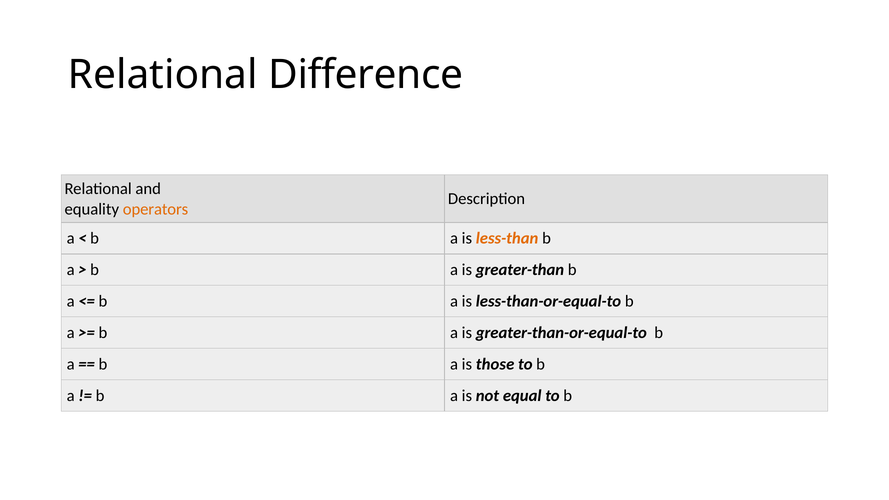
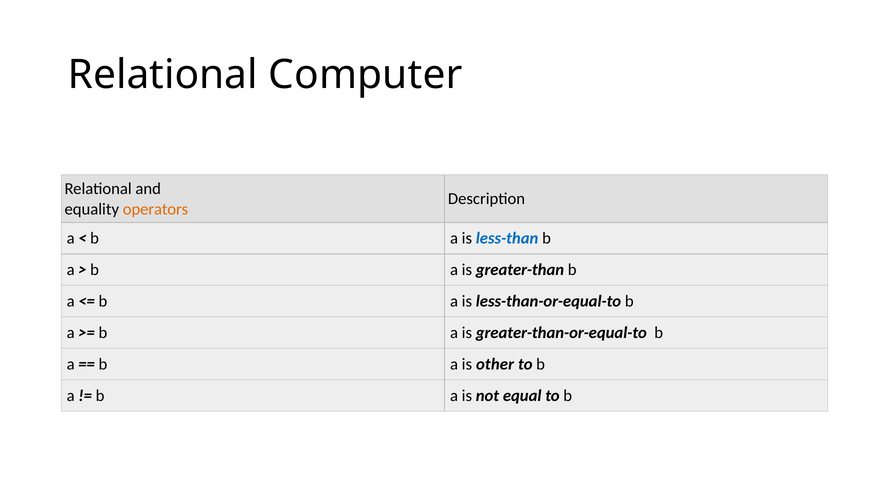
Difference: Difference -> Computer
less-than colour: orange -> blue
those: those -> other
